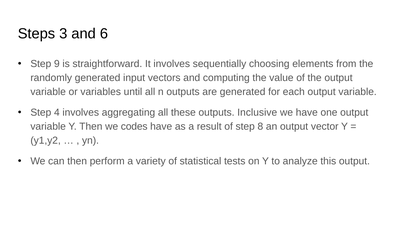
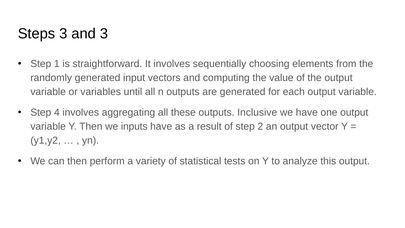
and 6: 6 -> 3
9: 9 -> 1
codes: codes -> inputs
8: 8 -> 2
